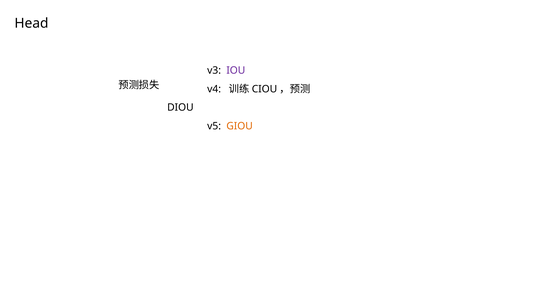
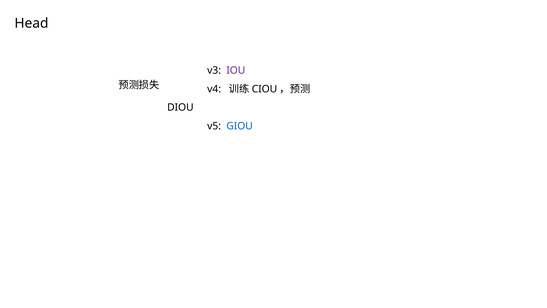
GIOU colour: orange -> blue
